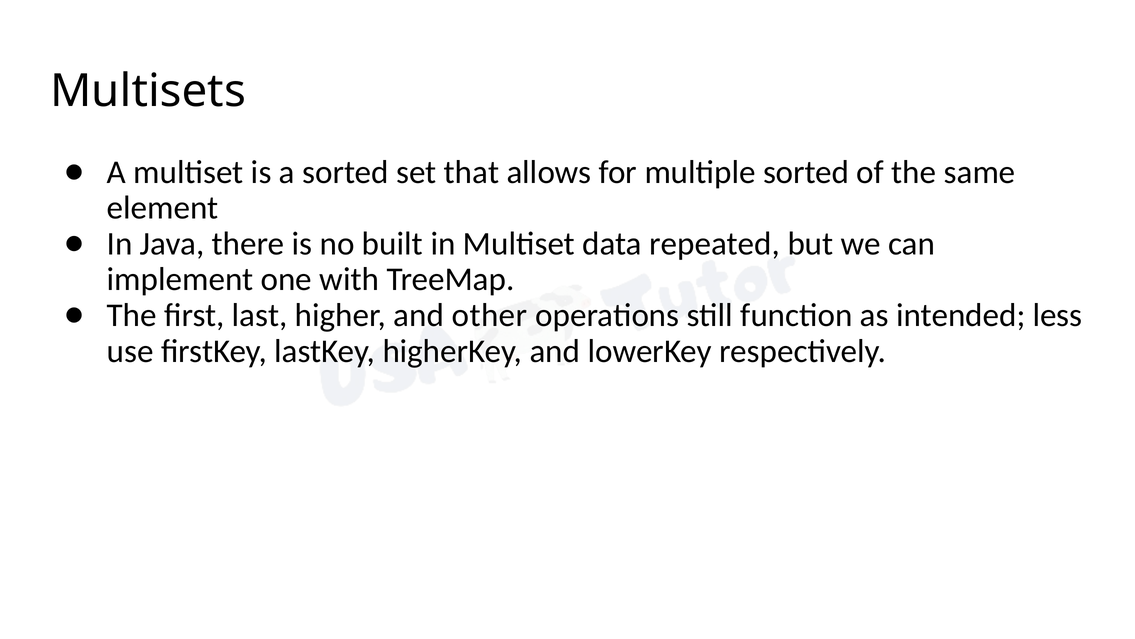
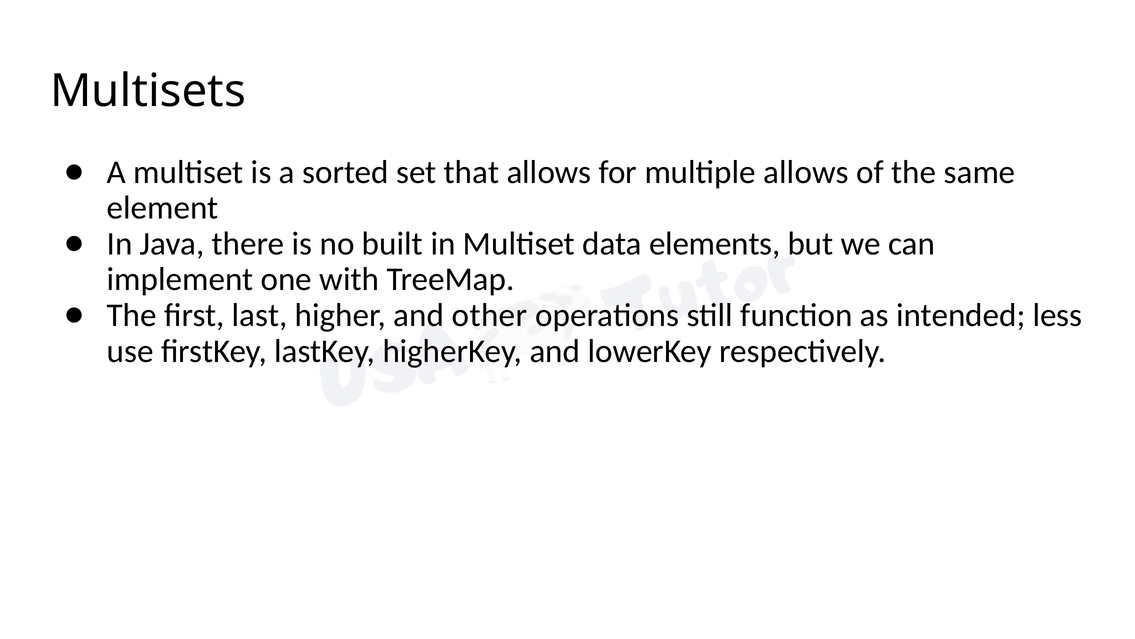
multiple sorted: sorted -> allows
repeated: repeated -> elements
